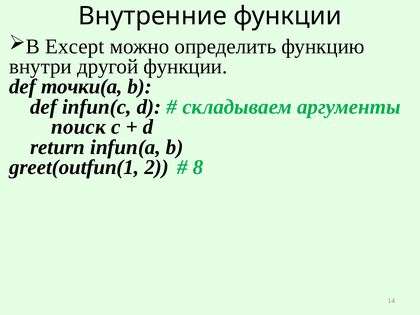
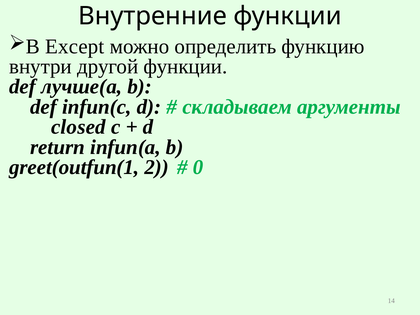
точки(a: точки(a -> лучше(a
поиск: поиск -> closed
8: 8 -> 0
